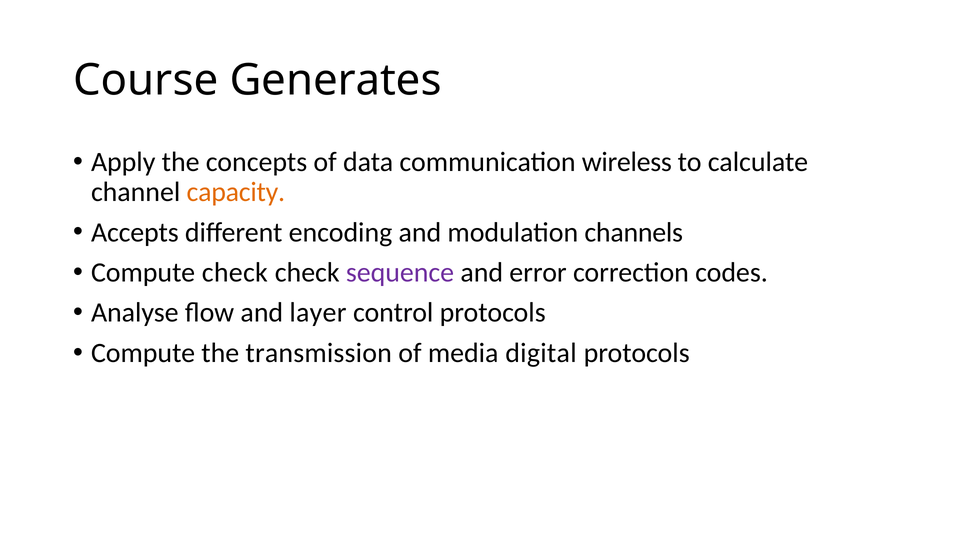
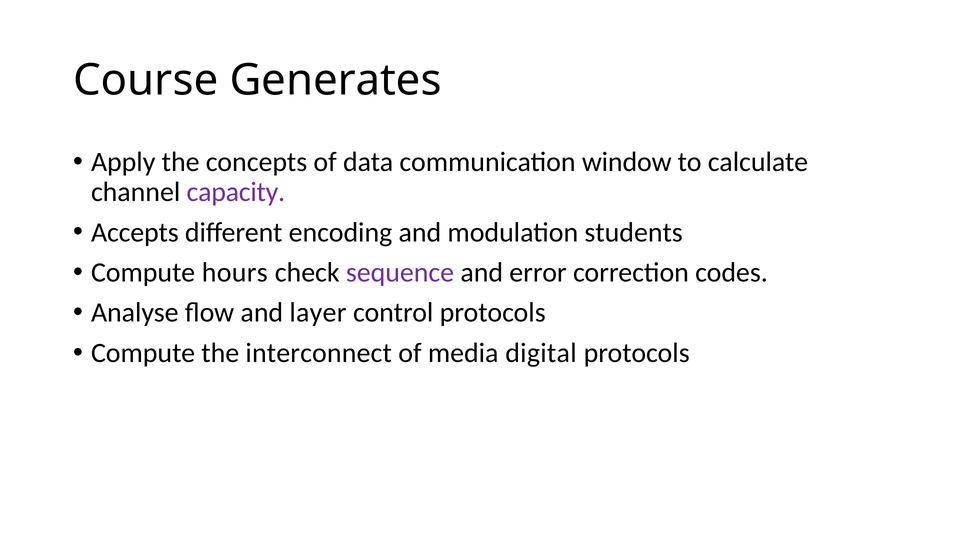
wireless: wireless -> window
capacity colour: orange -> purple
channels: channels -> students
Compute check: check -> hours
transmission: transmission -> interconnect
